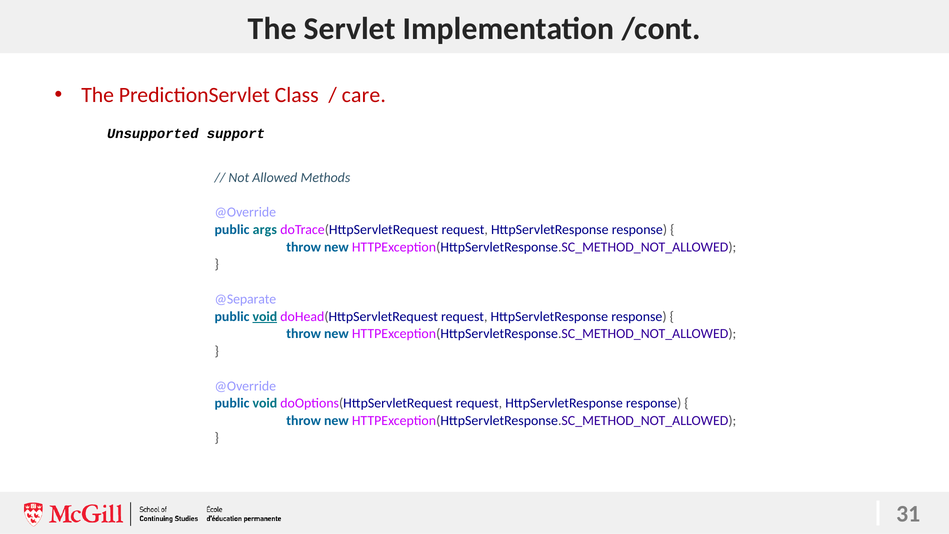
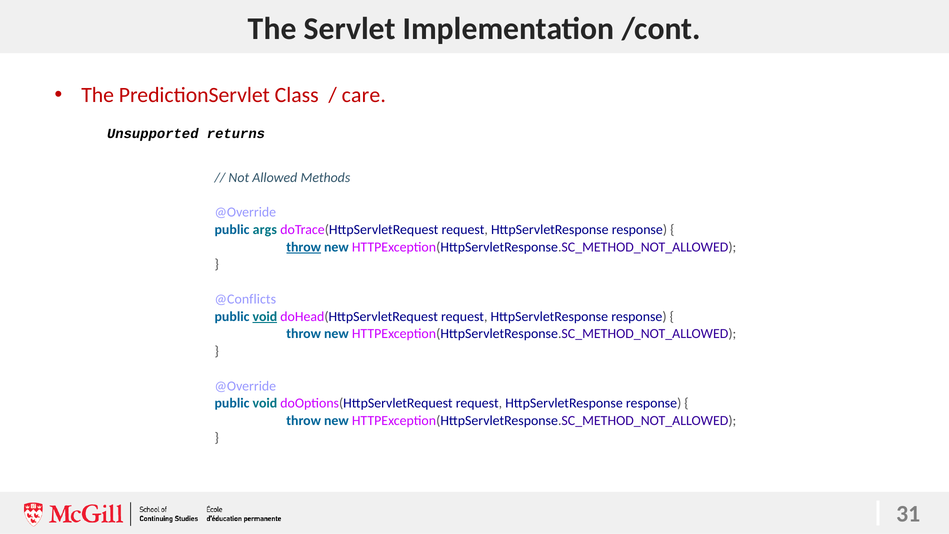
support: support -> returns
throw at (304, 247) underline: none -> present
@Separate: @Separate -> @Conflicts
